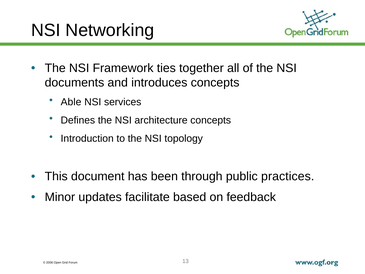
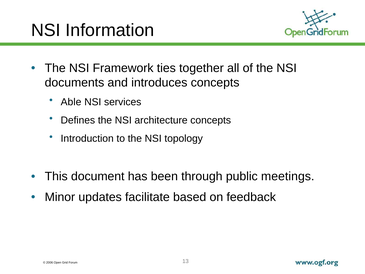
Networking: Networking -> Information
practices: practices -> meetings
